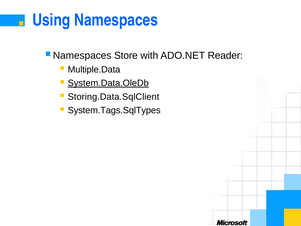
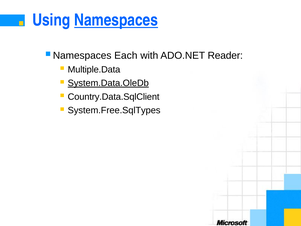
Namespaces underline: none -> present
Store: Store -> Each
Storing.Data.SqlClient: Storing.Data.SqlClient -> Country.Data.SqlClient
System.Tags.SqlTypes: System.Tags.SqlTypes -> System.Free.SqlTypes
